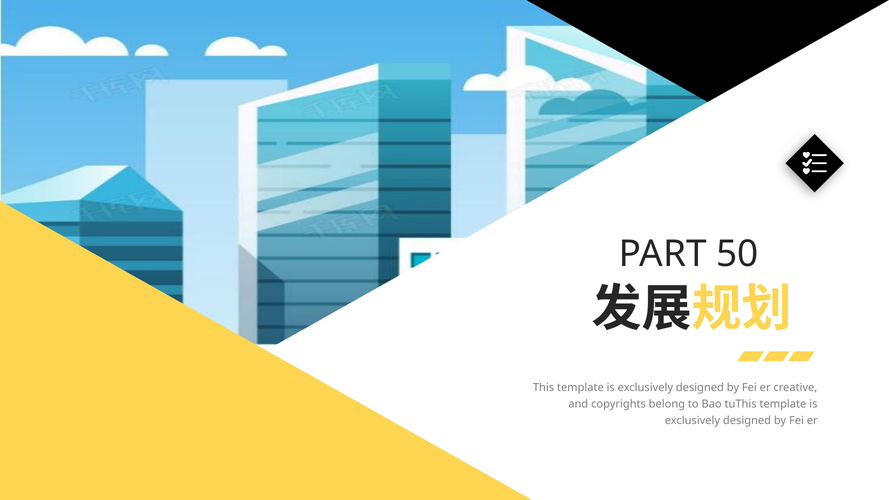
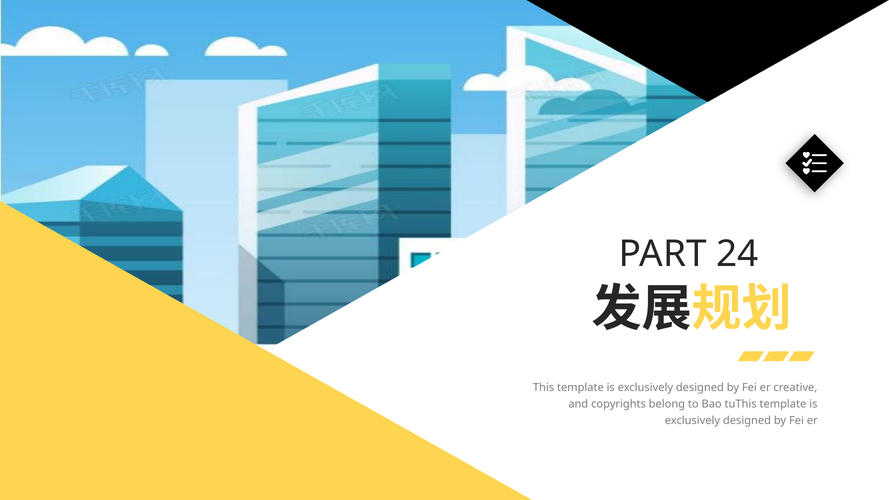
50: 50 -> 24
